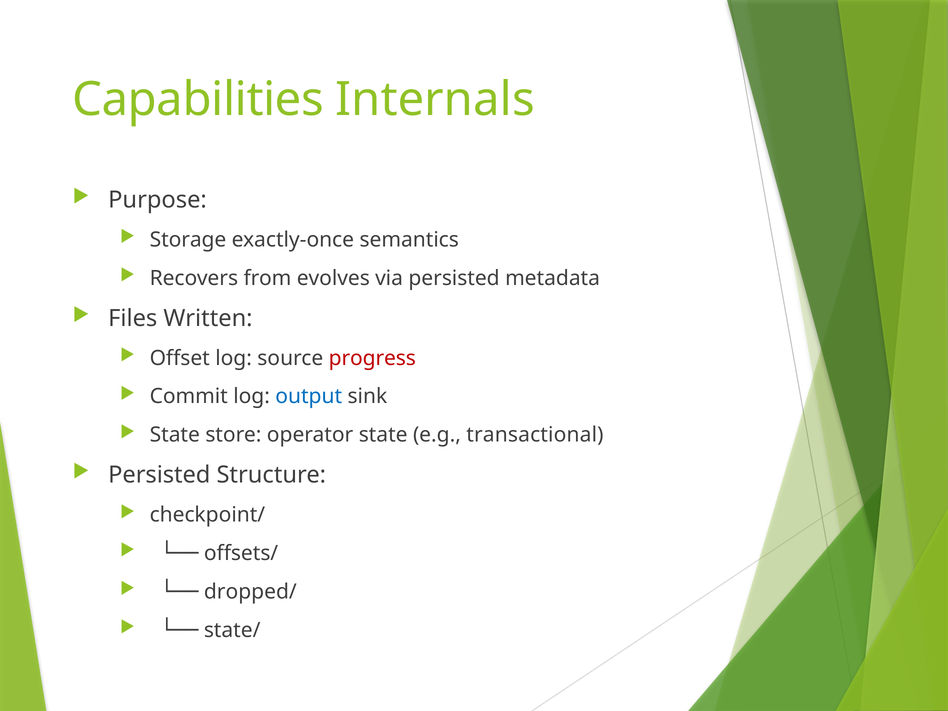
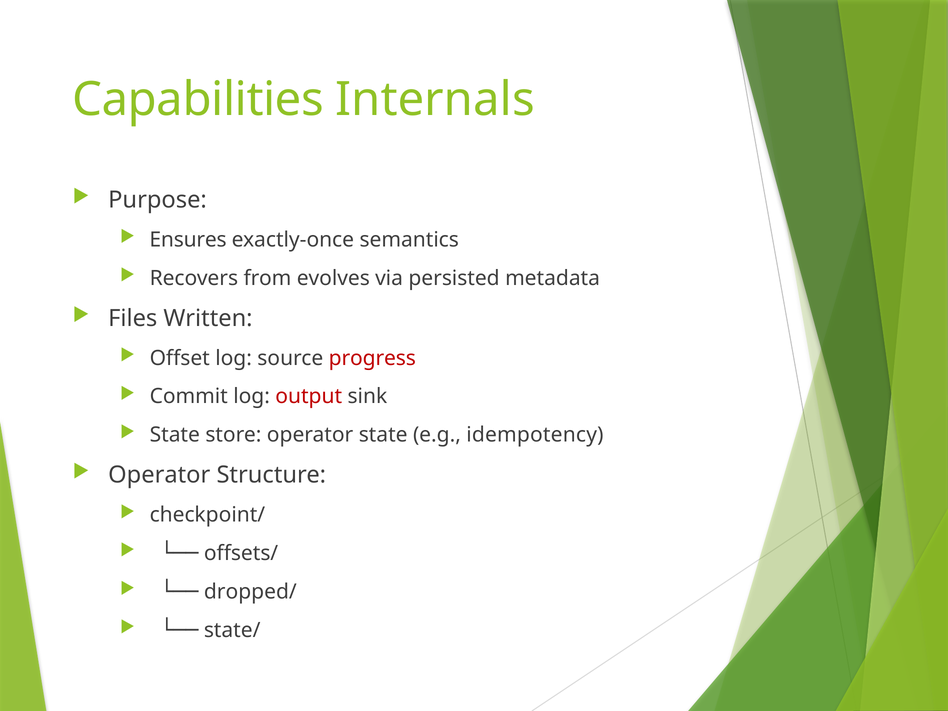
Storage: Storage -> Ensures
output colour: blue -> red
transactional: transactional -> idempotency
Persisted at (159, 475): Persisted -> Operator
